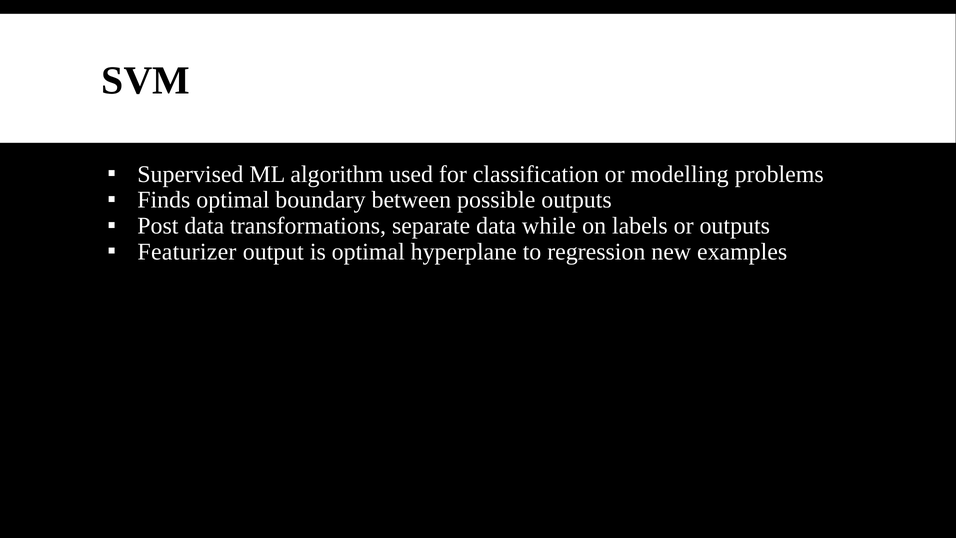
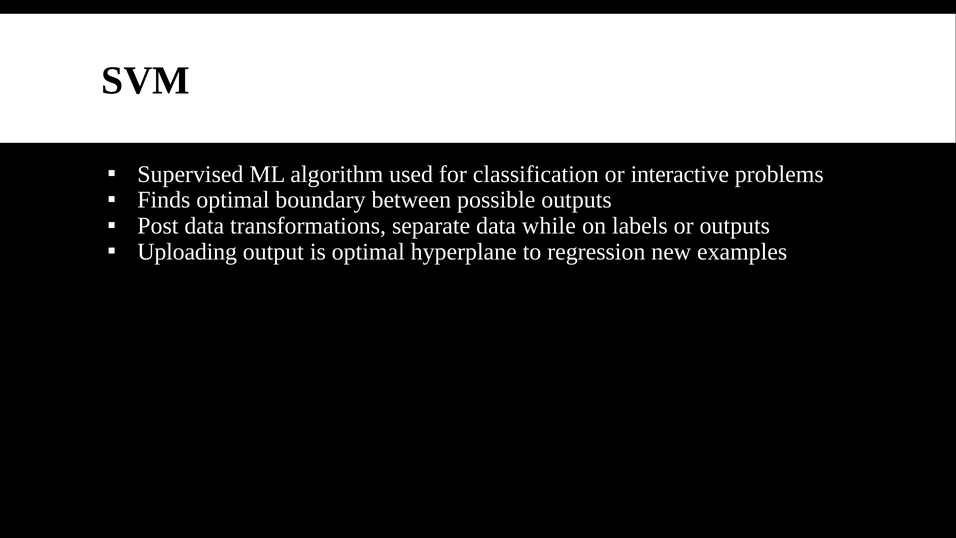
modelling: modelling -> interactive
Featurizer: Featurizer -> Uploading
